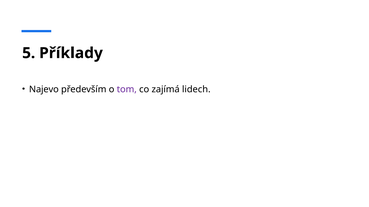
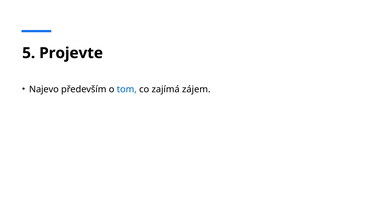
Příklady: Příklady -> Projevte
tom colour: purple -> blue
lidech: lidech -> zájem
